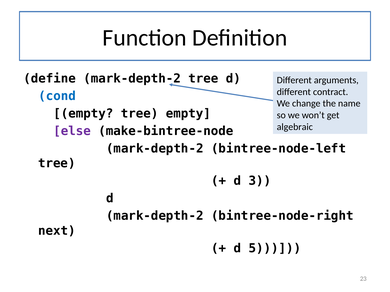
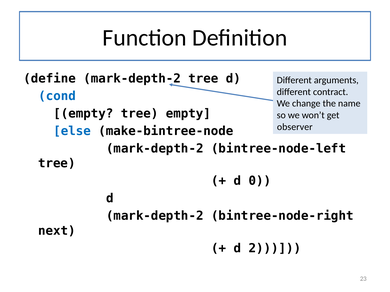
algebraic: algebraic -> observer
else colour: purple -> blue
3: 3 -> 0
5: 5 -> 2
